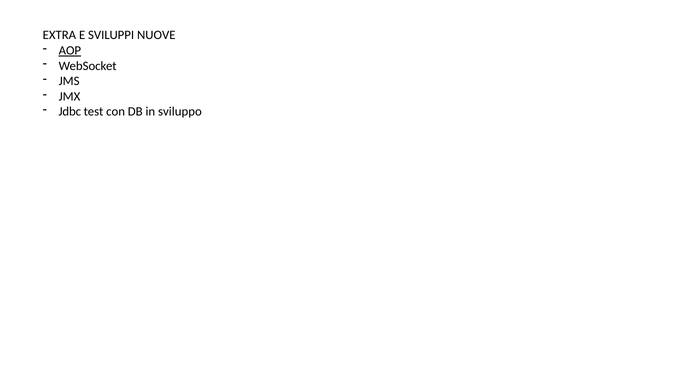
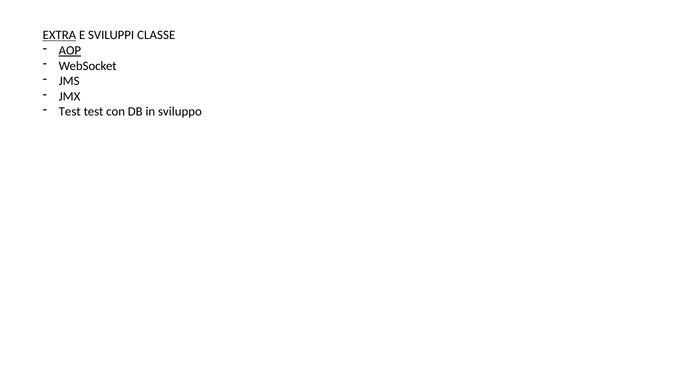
EXTRA underline: none -> present
NUOVE: NUOVE -> CLASSE
Jdbc at (70, 112): Jdbc -> Test
